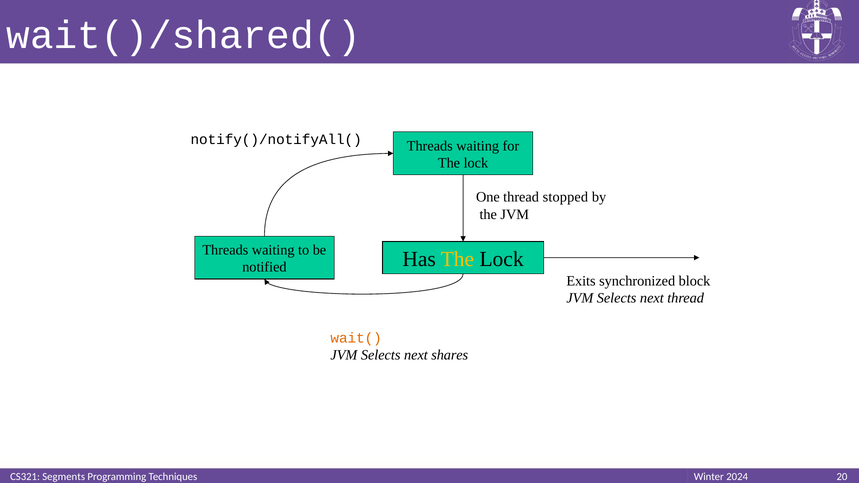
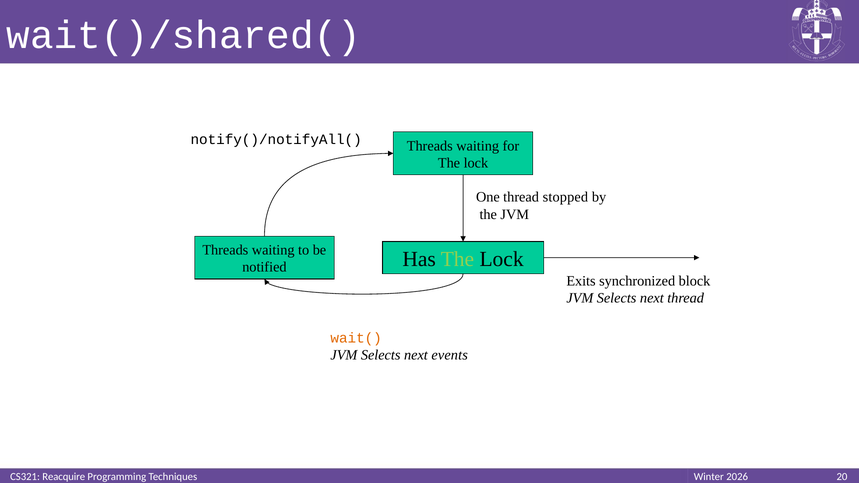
The at (457, 259) colour: yellow -> light green
shares: shares -> events
Segments: Segments -> Reacquire
2024: 2024 -> 2026
